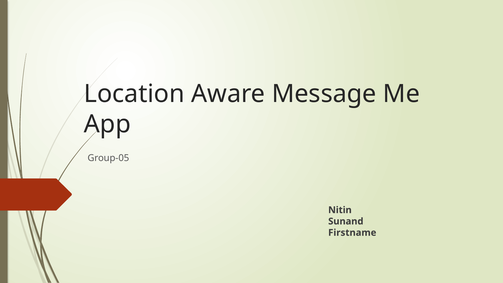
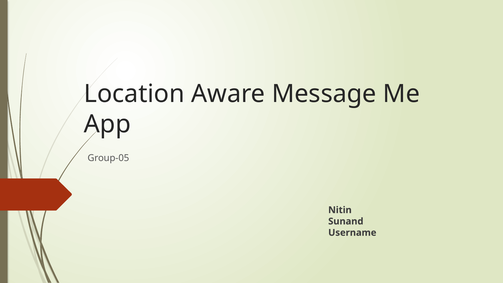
Firstname: Firstname -> Username
